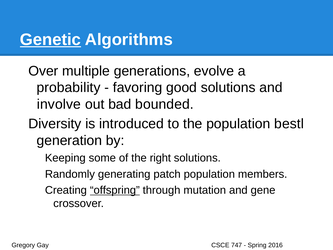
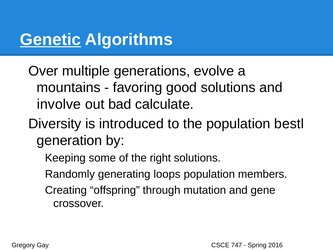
probability: probability -> mountains
bounded: bounded -> calculate
patch: patch -> loops
offspring underline: present -> none
